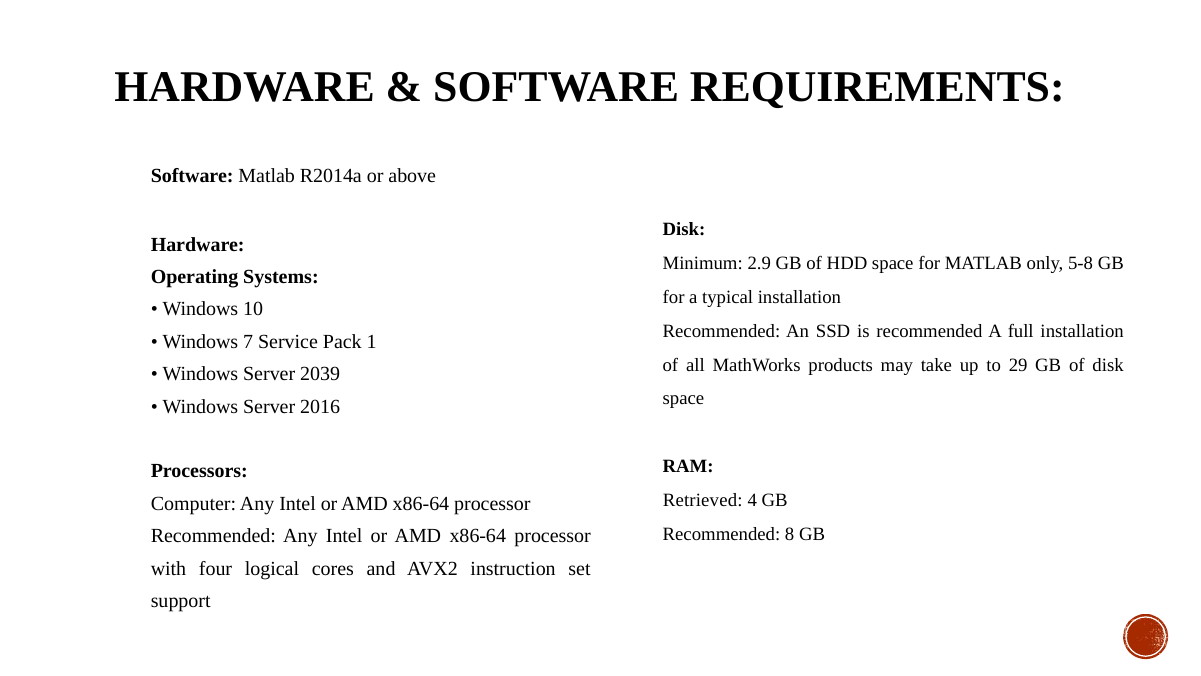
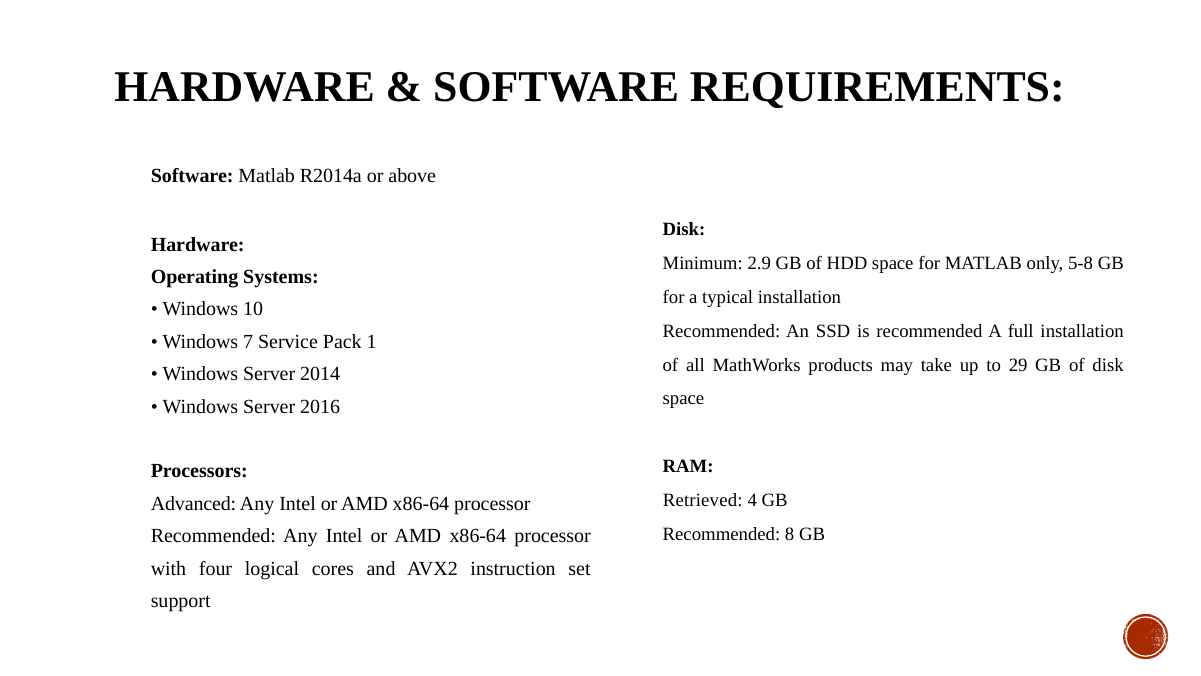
2039: 2039 -> 2014
Computer: Computer -> Advanced
